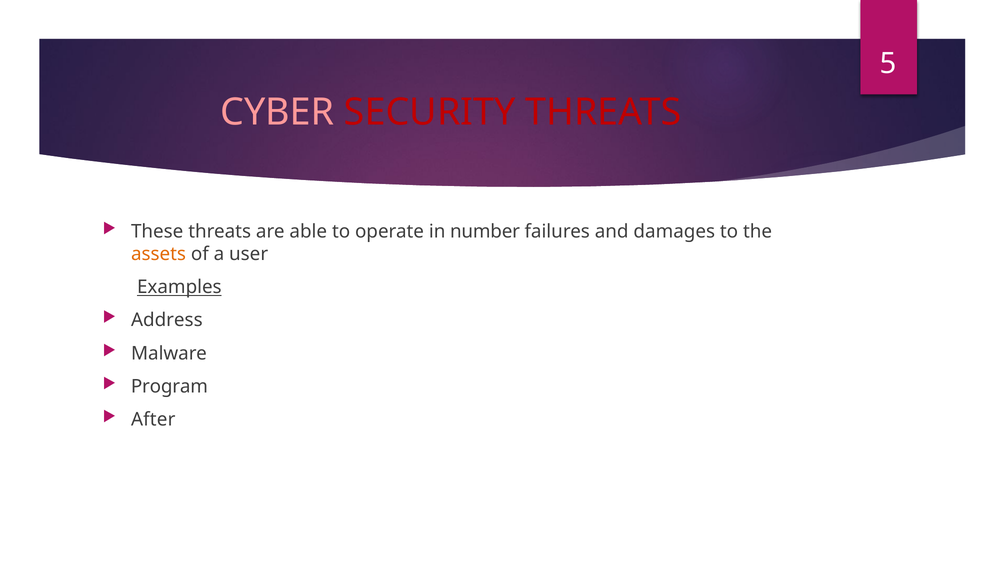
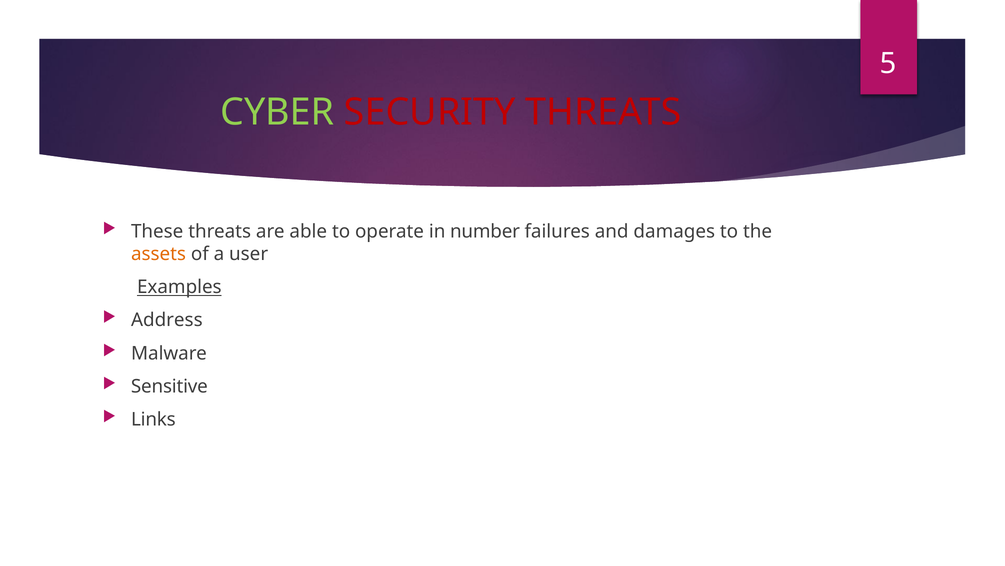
CYBER colour: pink -> light green
Program: Program -> Sensitive
After: After -> Links
